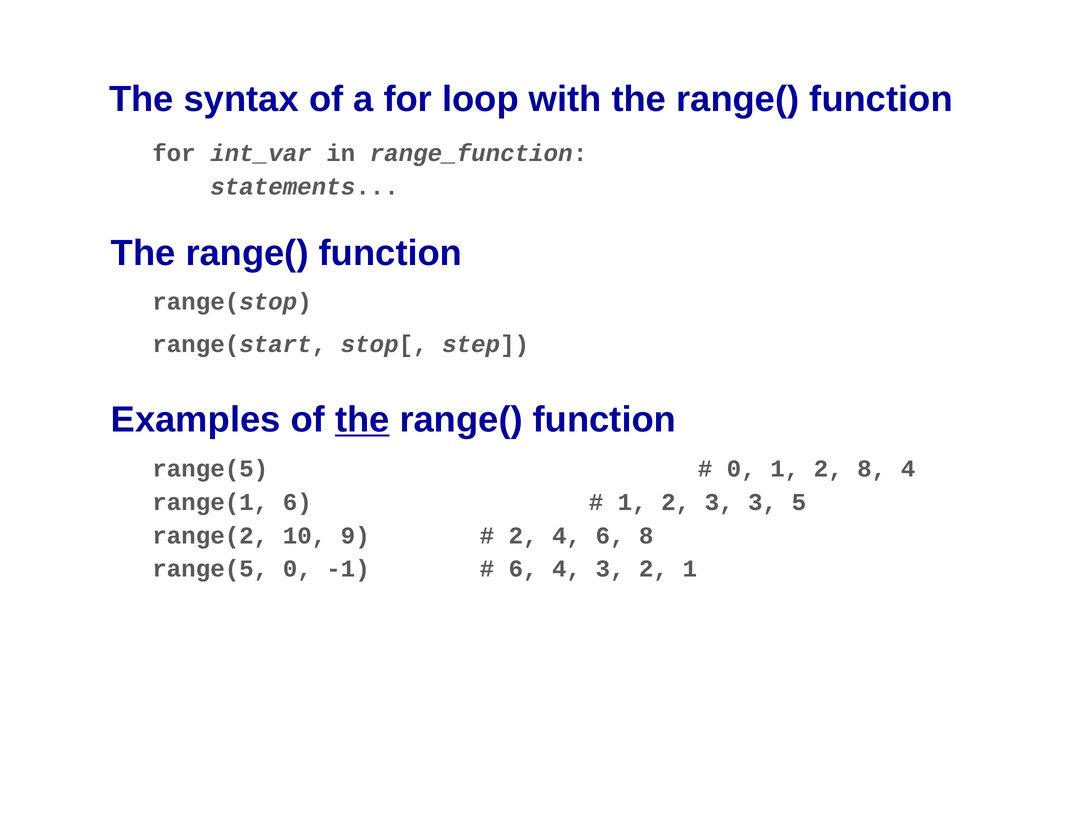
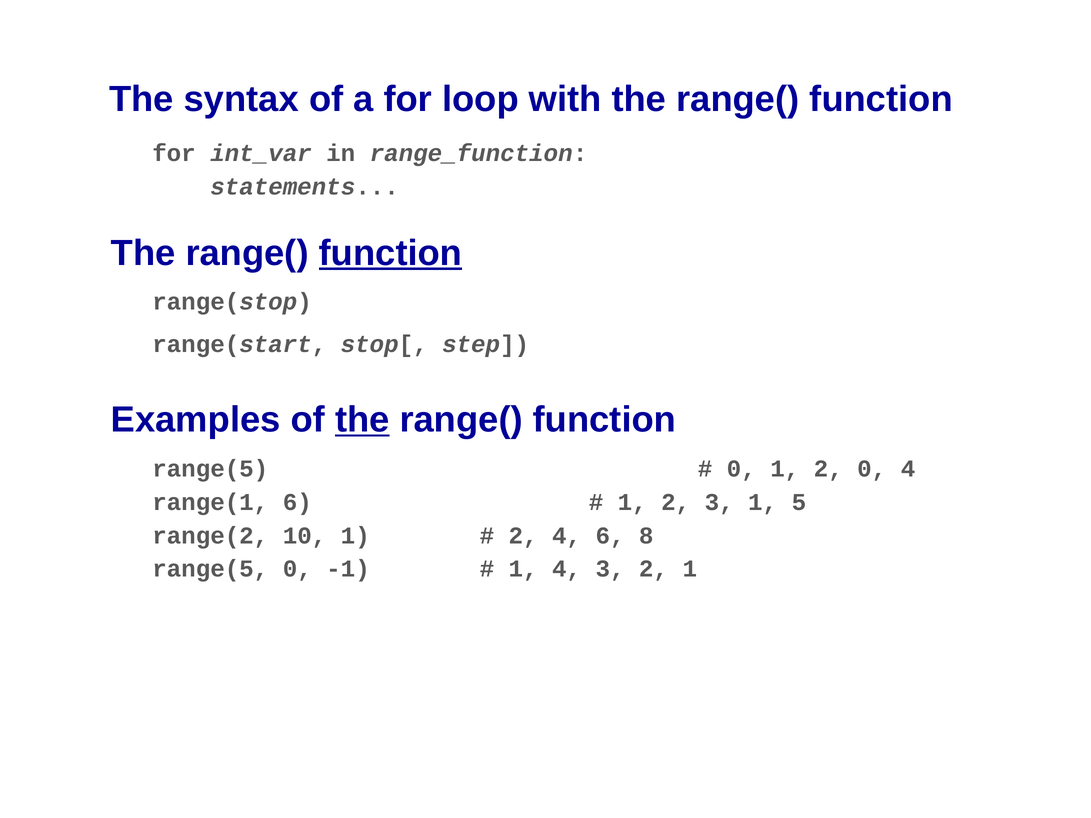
function at (390, 253) underline: none -> present
2 8: 8 -> 0
3 3: 3 -> 1
10 9: 9 -> 1
6 at (523, 569): 6 -> 1
